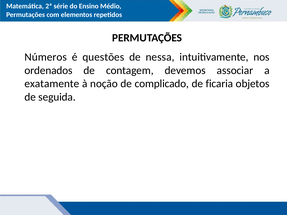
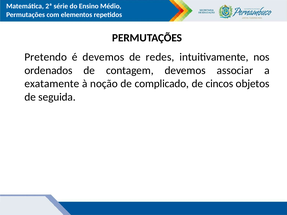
Números: Números -> Pretendo
é questões: questões -> devemos
nessa: nessa -> redes
ficaria: ficaria -> cincos
